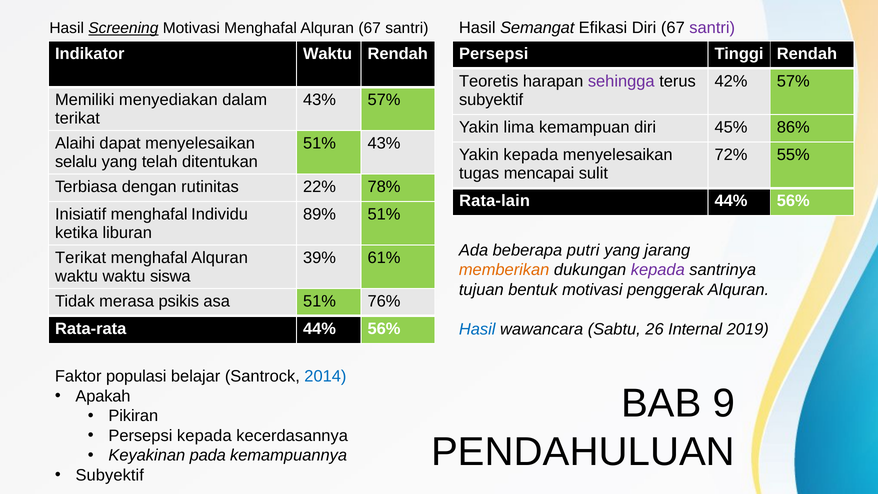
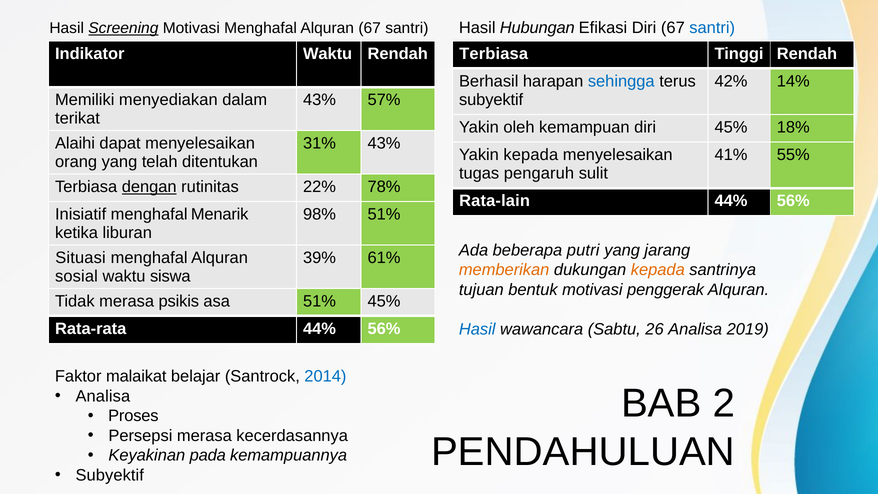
Semangat: Semangat -> Hubungan
santri at (712, 28) colour: purple -> blue
Persepsi at (494, 54): Persepsi -> Terbiasa
Teoretis: Teoretis -> Berhasil
sehingga colour: purple -> blue
42% 57%: 57% -> 14%
lima: lima -> oleh
86%: 86% -> 18%
51% at (319, 143): 51% -> 31%
72%: 72% -> 41%
selalu: selalu -> orang
mencapai: mencapai -> pengaruh
dengan underline: none -> present
Individu: Individu -> Menarik
89%: 89% -> 98%
Terikat at (81, 258): Terikat -> Situasi
kepada at (658, 270) colour: purple -> orange
waktu at (77, 276): waktu -> sosial
51% 76%: 76% -> 45%
26 Internal: Internal -> Analisa
populasi: populasi -> malaikat
9: 9 -> 2
Apakah at (103, 396): Apakah -> Analisa
Pikiran: Pikiran -> Proses
Persepsi kepada: kepada -> merasa
